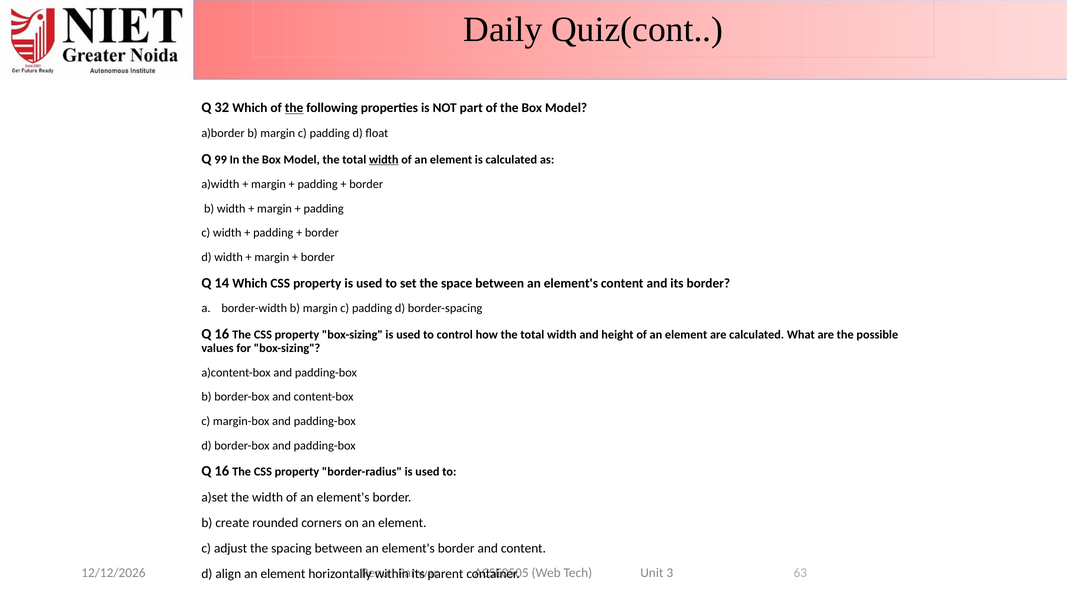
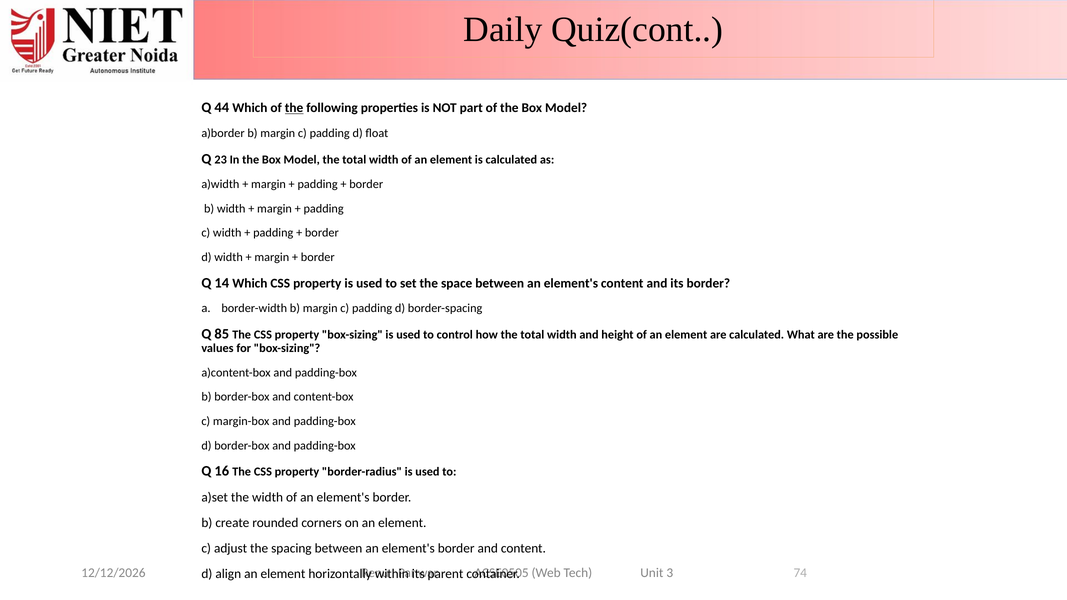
32: 32 -> 44
99: 99 -> 23
width at (384, 160) underline: present -> none
16 at (222, 334): 16 -> 85
63: 63 -> 74
